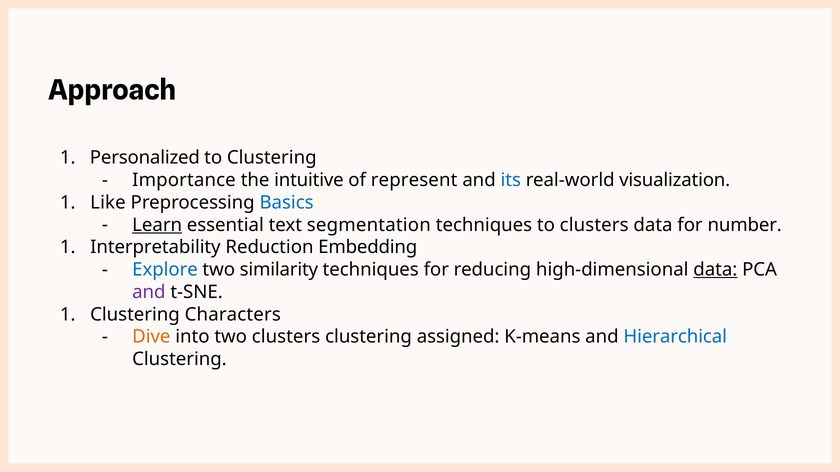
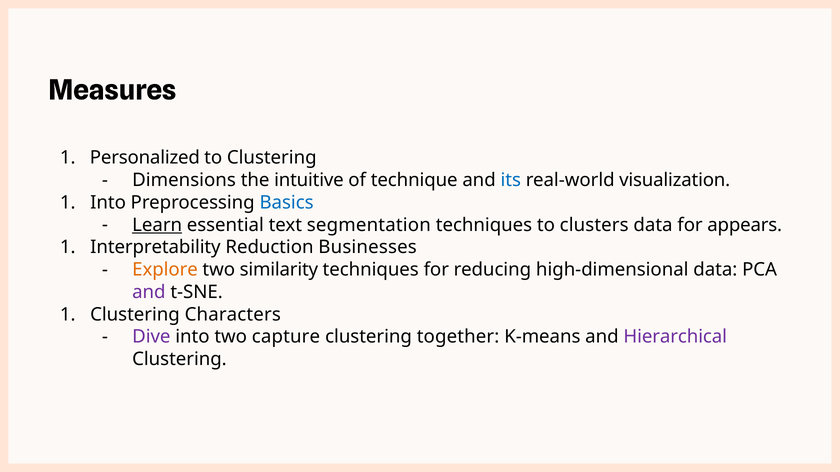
Approach: Approach -> Measures
Importance: Importance -> Dimensions
represent: represent -> technique
Like at (108, 203): Like -> Into
number: number -> appears
Embedding: Embedding -> Businesses
Explore colour: blue -> orange
data at (715, 270) underline: present -> none
Dive colour: orange -> purple
two clusters: clusters -> capture
assigned: assigned -> together
Hierarchical colour: blue -> purple
